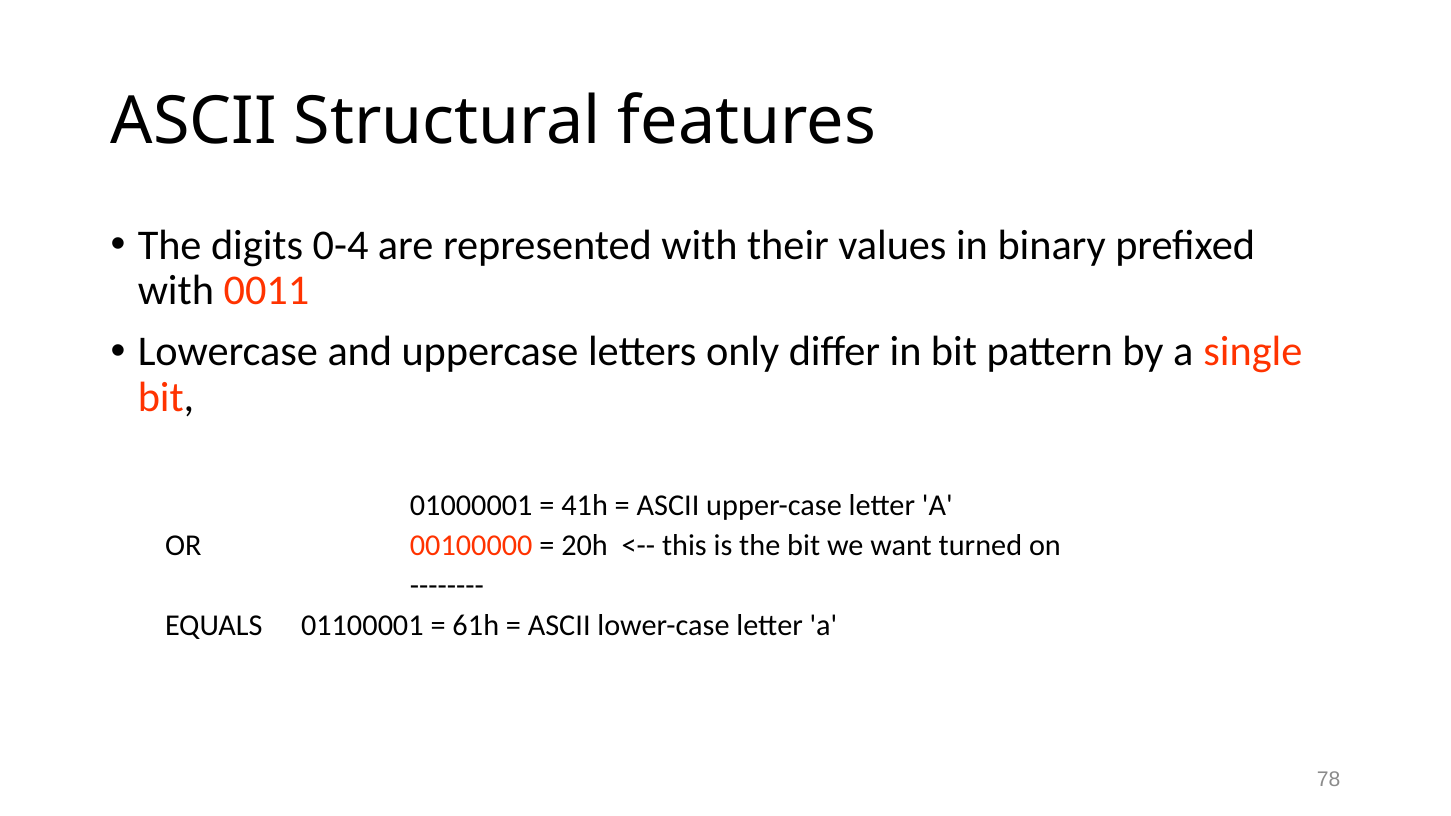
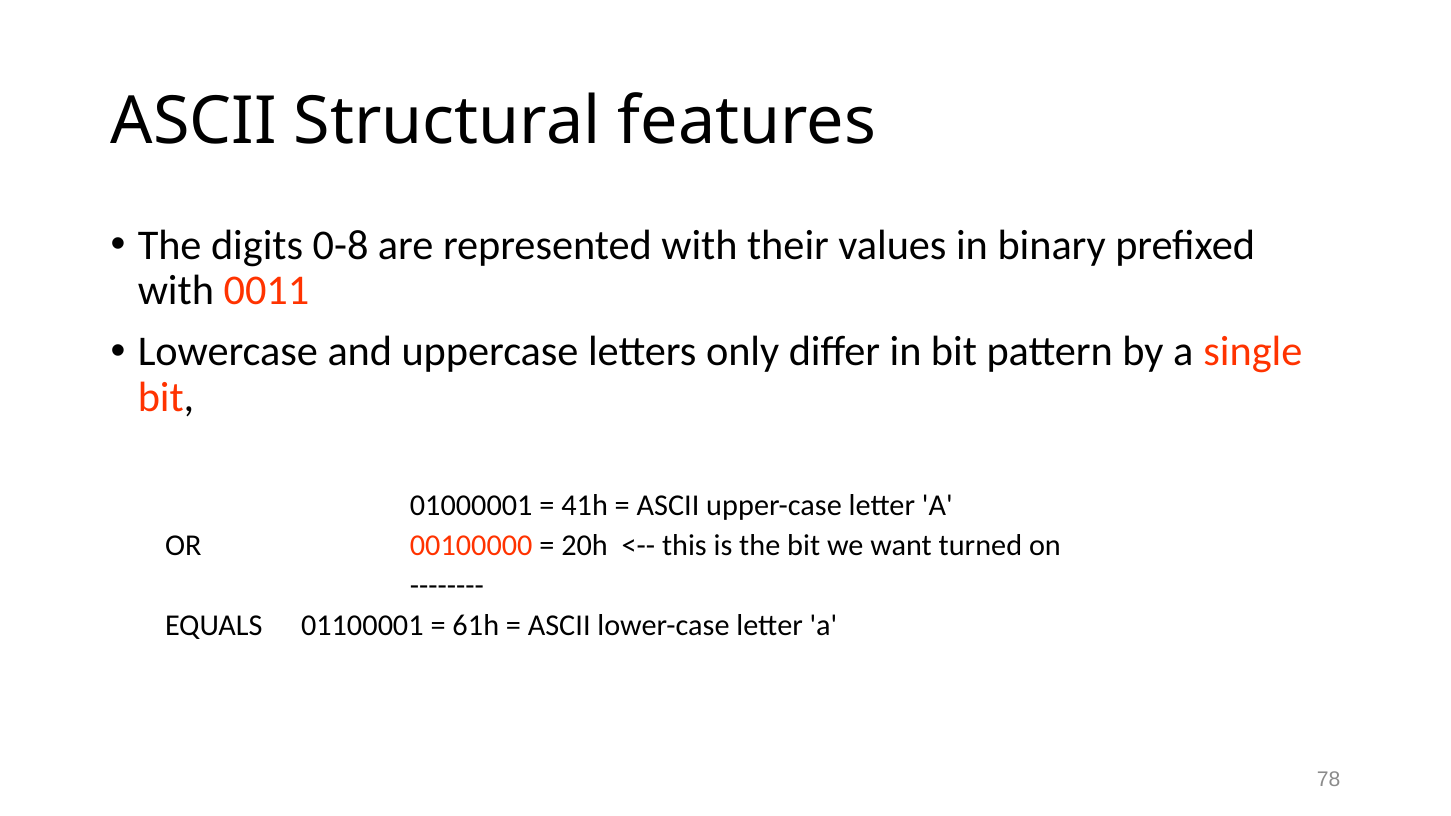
0-4: 0-4 -> 0-8
